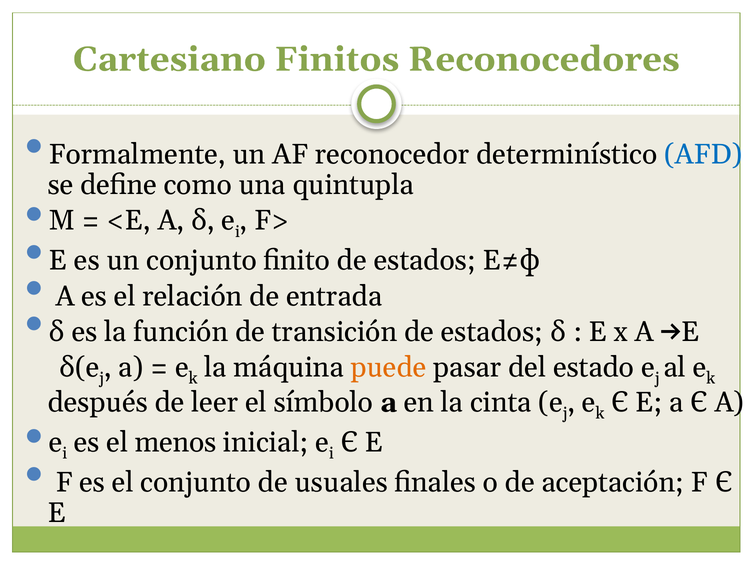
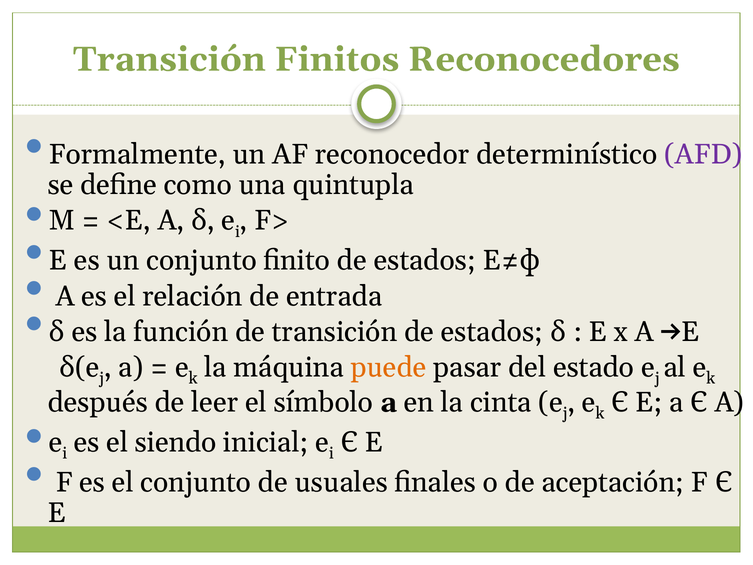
Cartesiano at (169, 59): Cartesiano -> Transición
AFD colour: blue -> purple
menos: menos -> siendo
